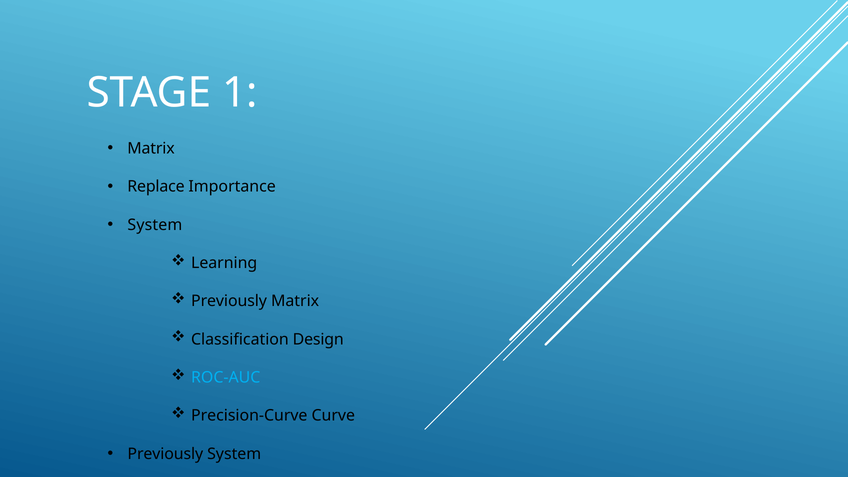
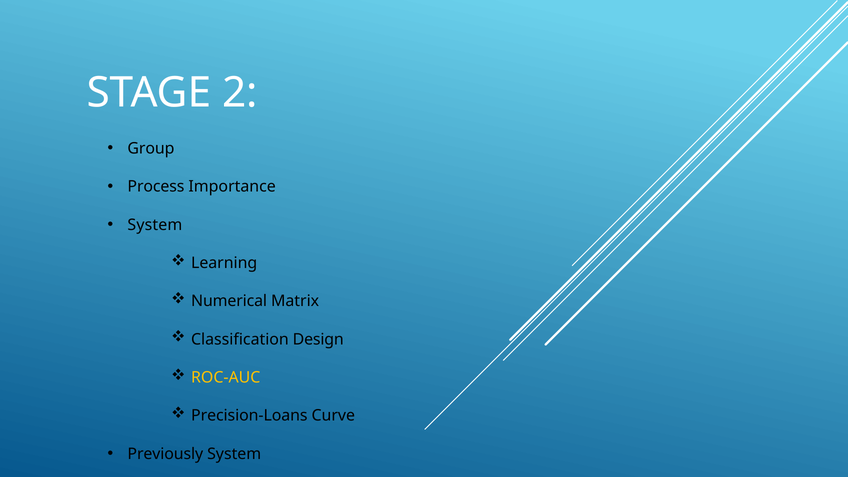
1: 1 -> 2
Matrix at (151, 149): Matrix -> Group
Replace: Replace -> Process
Previously at (229, 301): Previously -> Numerical
ROC-AUC colour: light blue -> yellow
Precision-Curve: Precision-Curve -> Precision-Loans
